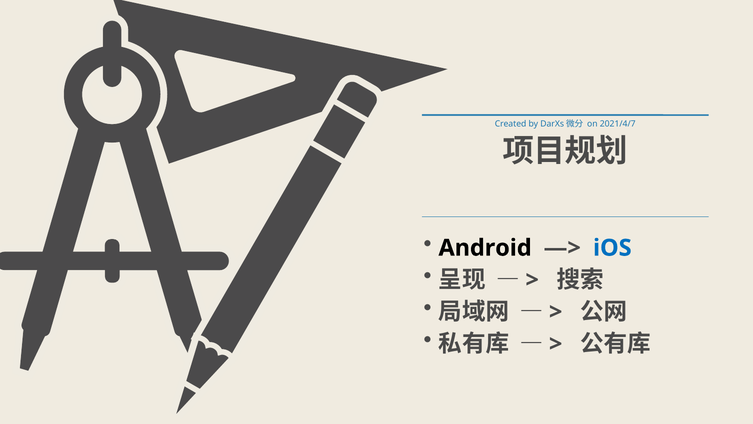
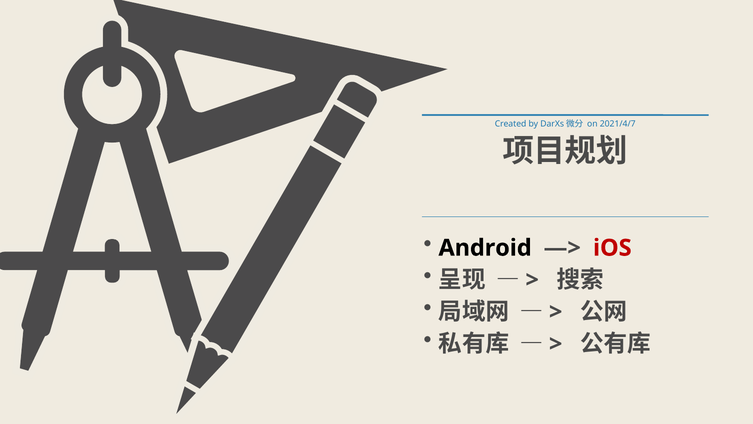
iOS colour: blue -> red
